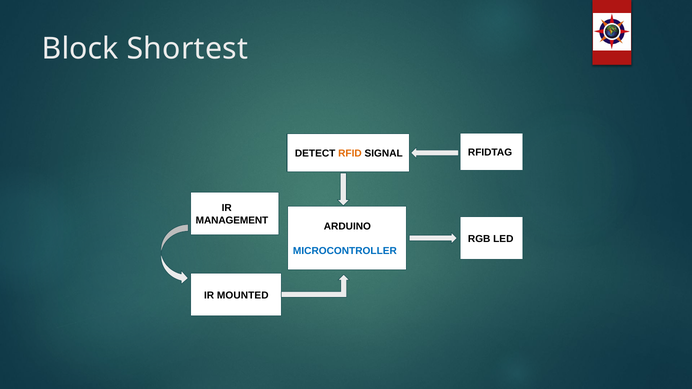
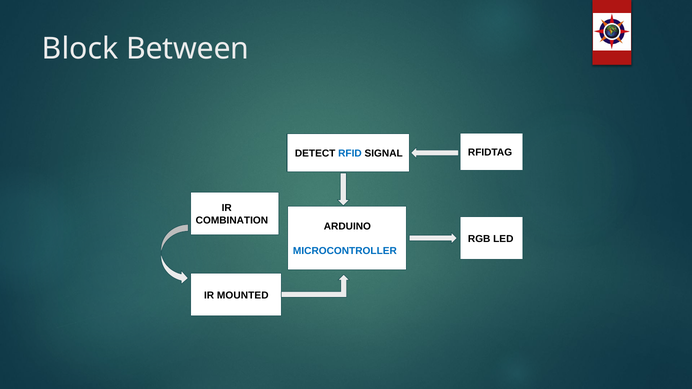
Shortest: Shortest -> Between
RFID colour: orange -> blue
MANAGEMENT: MANAGEMENT -> COMBINATION
